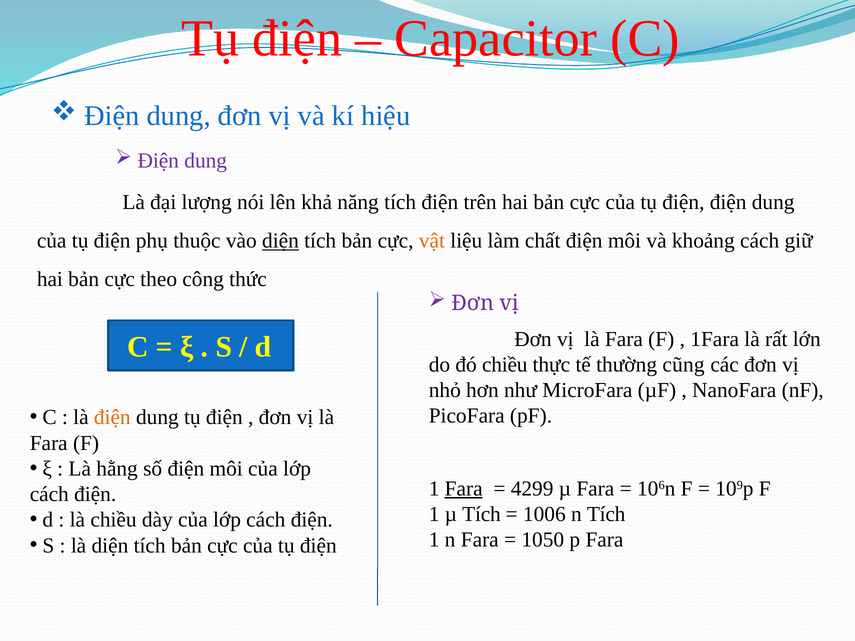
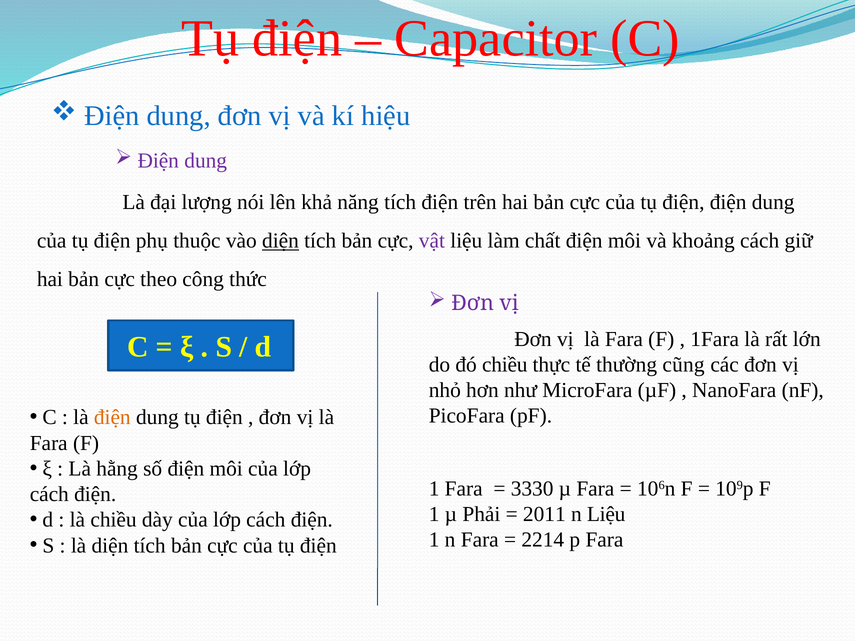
vật colour: orange -> purple
Fara at (464, 489) underline: present -> none
4299: 4299 -> 3330
µ Tích: Tích -> Phải
1006: 1006 -> 2011
n Tích: Tích -> Liệu
1050: 1050 -> 2214
